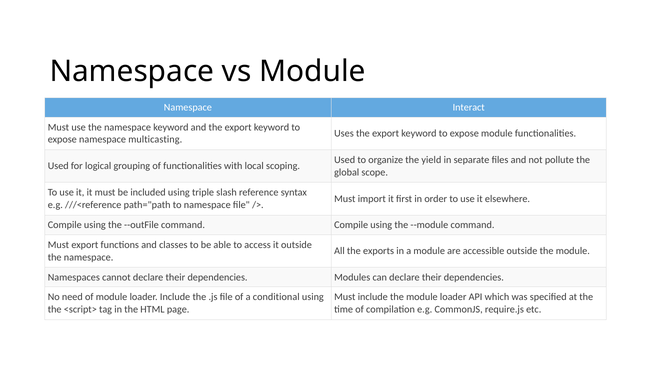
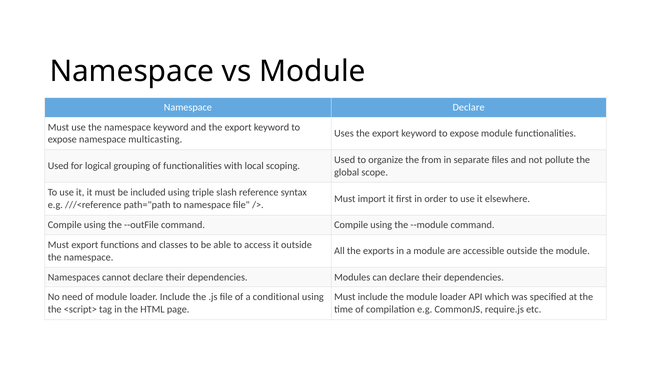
Namespace Interact: Interact -> Declare
yield: yield -> from
